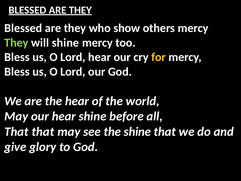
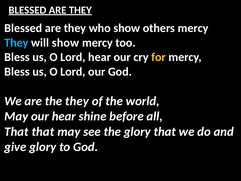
They at (16, 43) colour: light green -> light blue
will shine: shine -> show
the hear: hear -> they
the shine: shine -> glory
